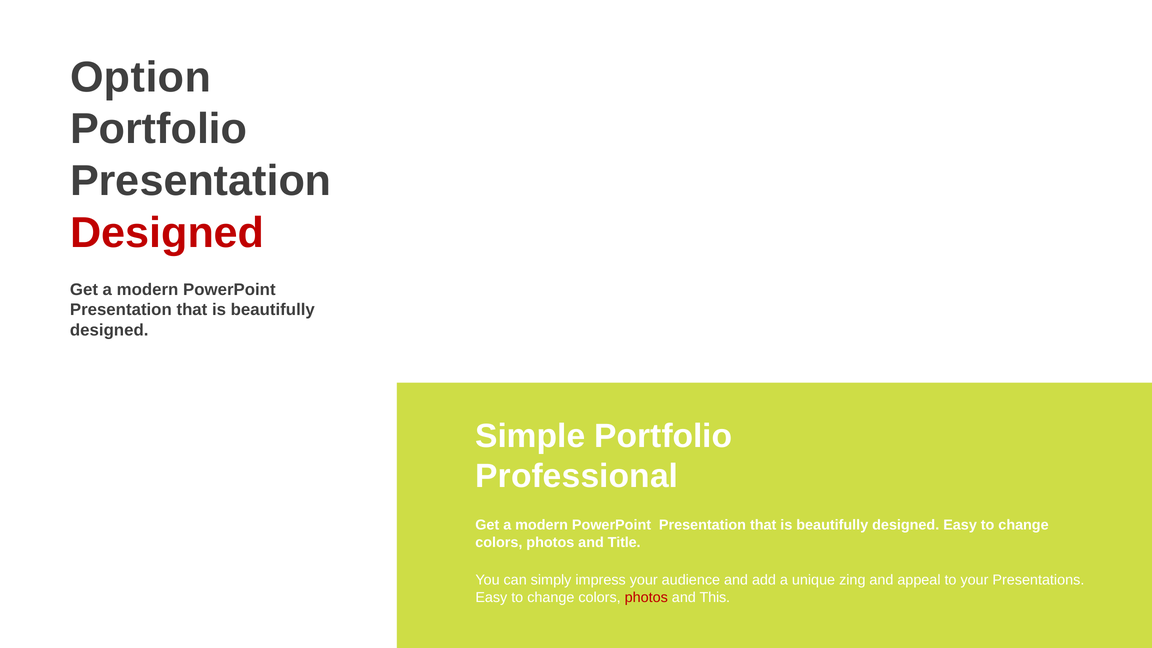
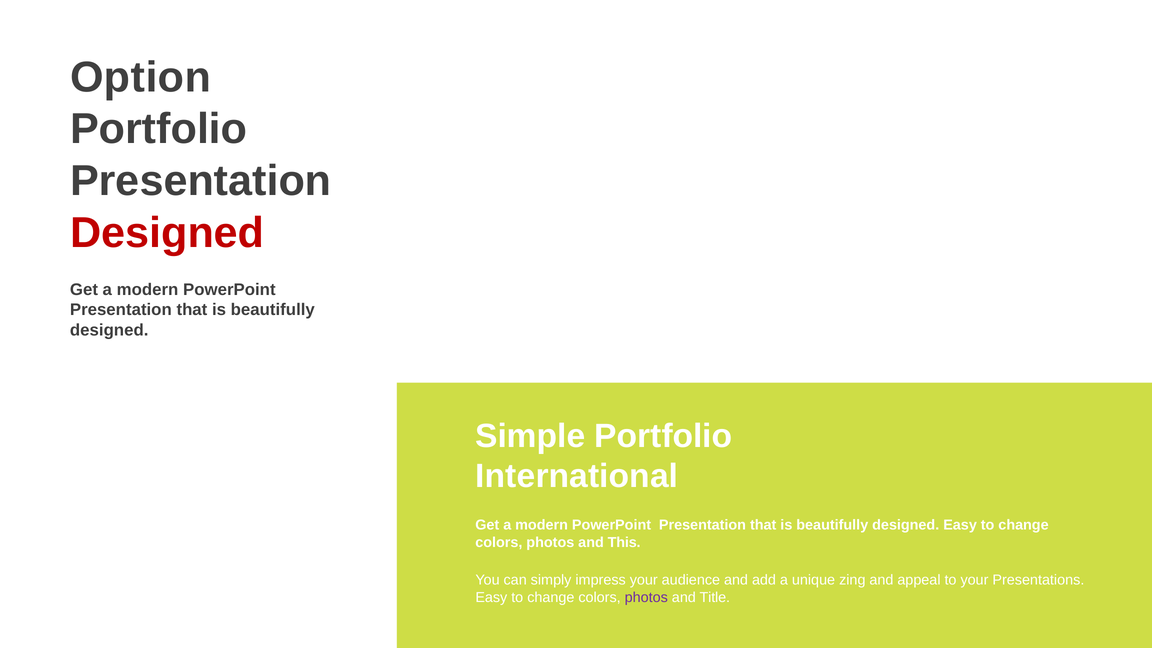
Professional: Professional -> International
Title: Title -> This
photos at (646, 597) colour: red -> purple
This: This -> Title
